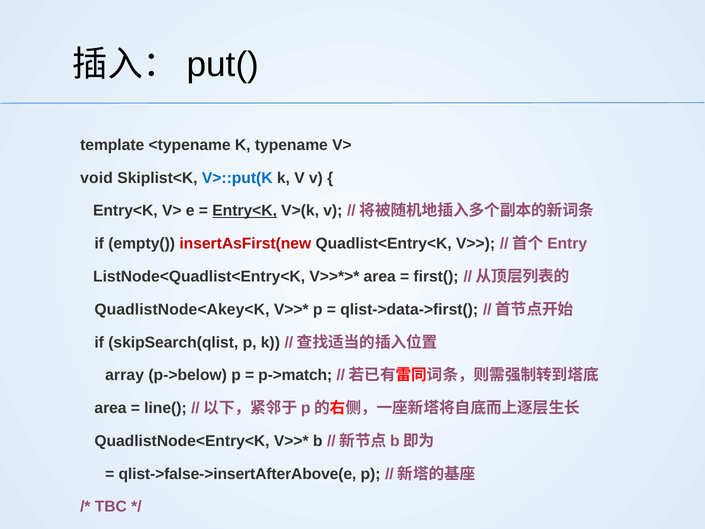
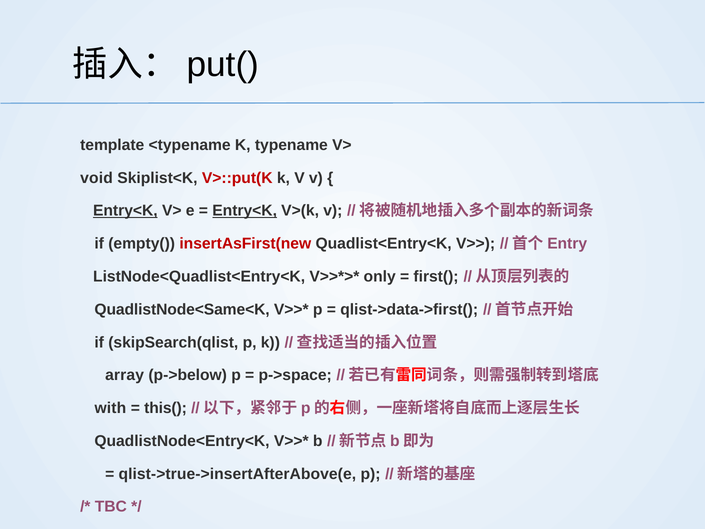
V>::put(K colour: blue -> red
Entry<K at (125, 211) underline: none -> present
area at (380, 276): area -> only
QuadlistNode<Akey<K: QuadlistNode<Akey<K -> QuadlistNode<Same<K
p->match: p->match -> p->space
area at (111, 408): area -> with
line(: line( -> this(
qlist->false->insertAfterAbove(e: qlist->false->insertAfterAbove(e -> qlist->true->insertAfterAbove(e
